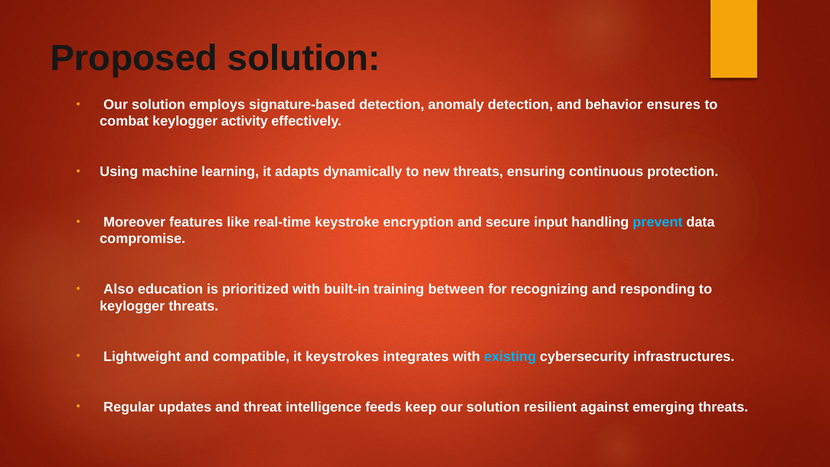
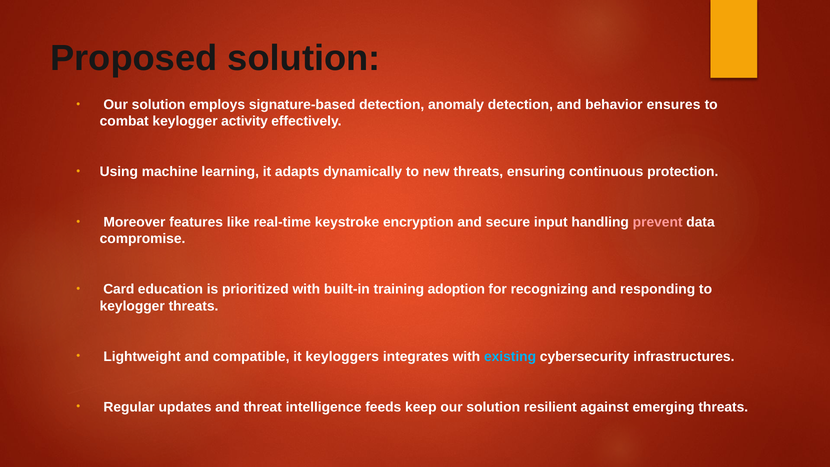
prevent colour: light blue -> pink
Also: Also -> Card
between: between -> adoption
keystrokes: keystrokes -> keyloggers
